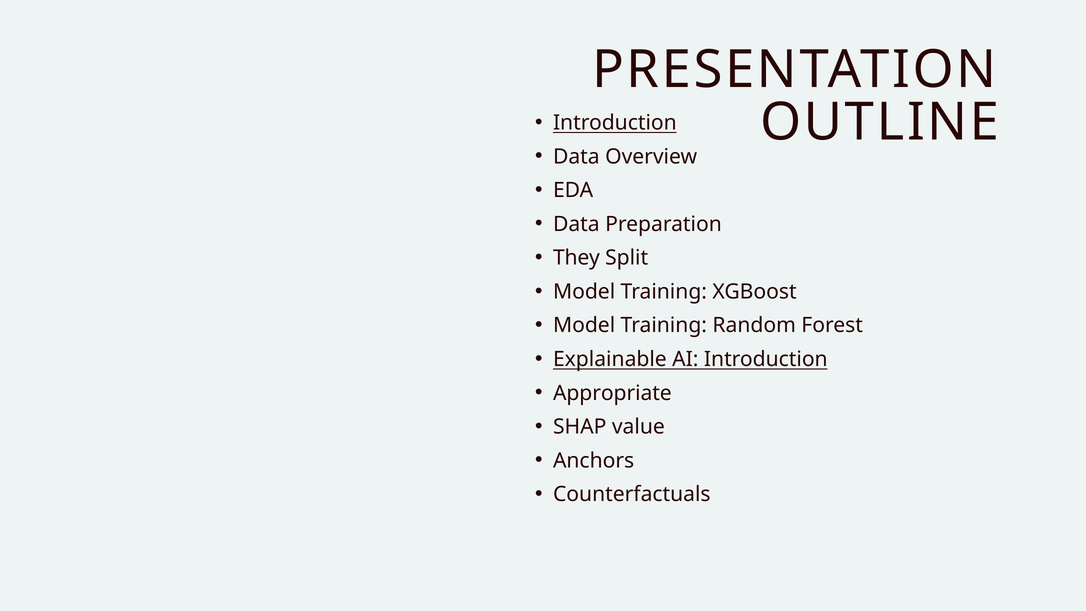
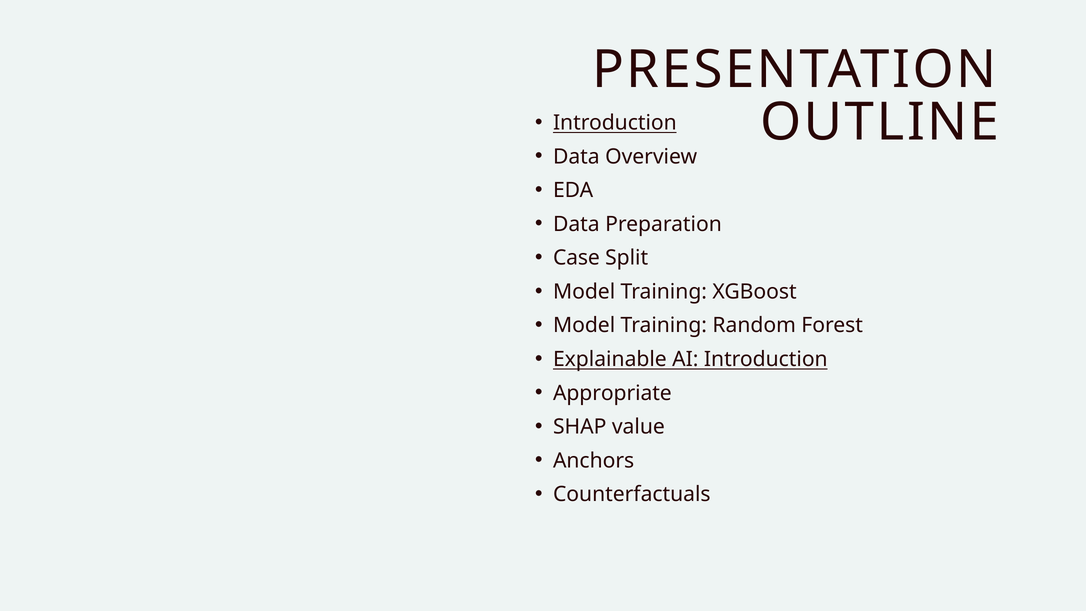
They: They -> Case
